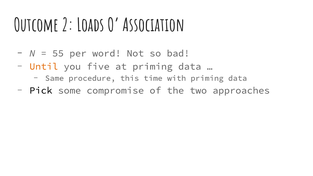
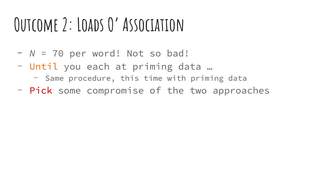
55: 55 -> 70
five: five -> each
Pick colour: black -> red
